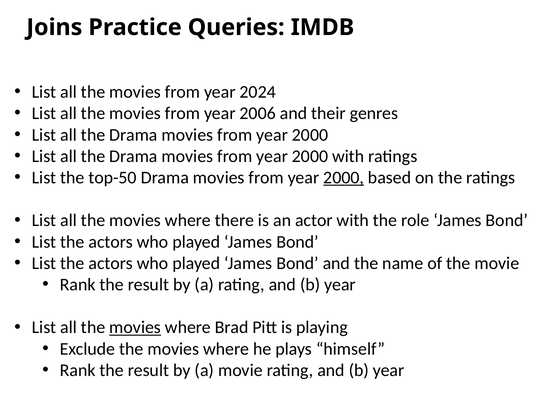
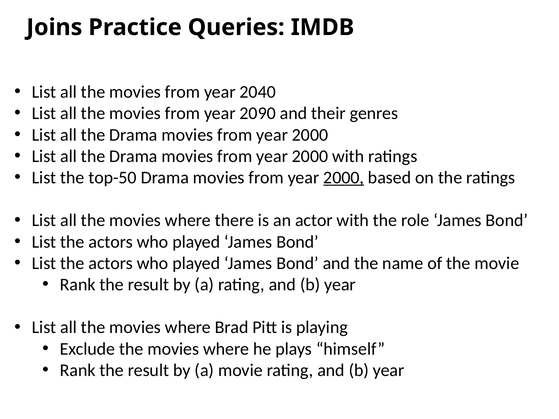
2024: 2024 -> 2040
2006: 2006 -> 2090
movies at (135, 328) underline: present -> none
